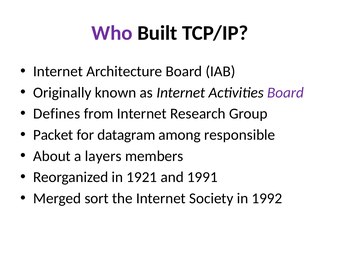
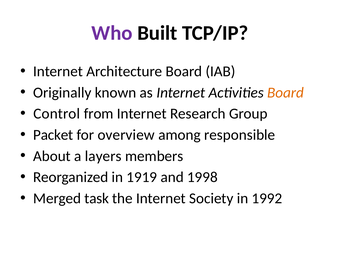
Board at (285, 93) colour: purple -> orange
Defines: Defines -> Control
datagram: datagram -> overview
1921: 1921 -> 1919
1991: 1991 -> 1998
sort: sort -> task
